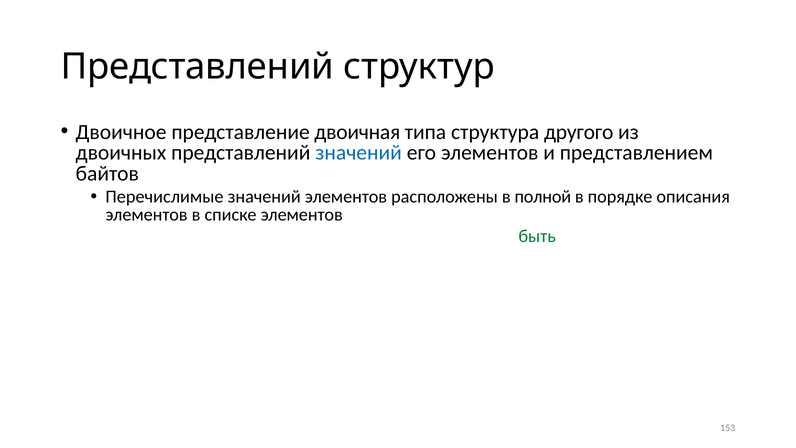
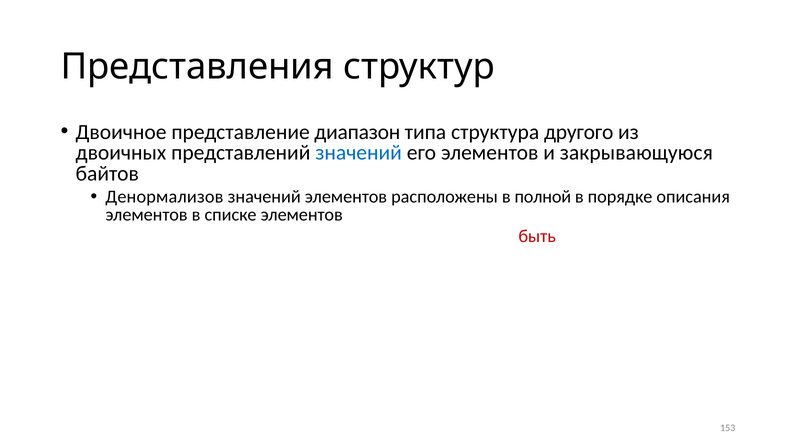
Представлений at (197, 67): Представлений -> Представления
двоичная: двоичная -> диапазон
представлением: представлением -> закрывающуюся
Перечислимые: Перечислимые -> Денормализов
быть colour: green -> red
